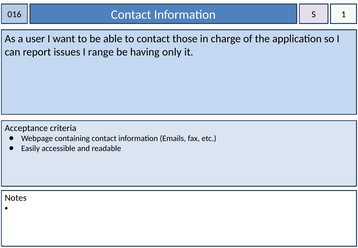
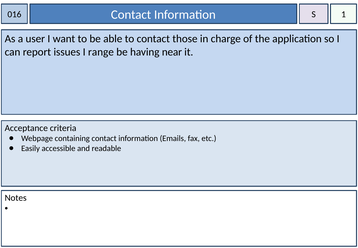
only: only -> near
